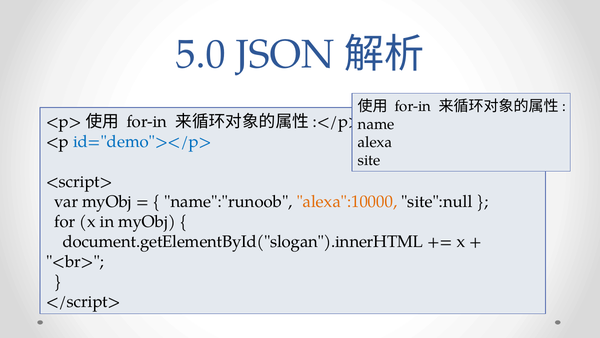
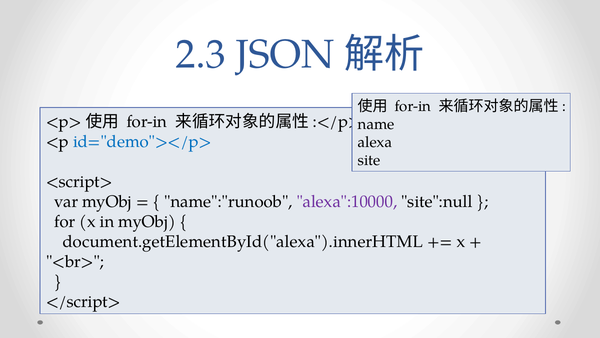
5.0: 5.0 -> 2.3
alexa":10000 colour: orange -> purple
document.getElementById("slogan").innerHTML: document.getElementById("slogan").innerHTML -> document.getElementById("alexa").innerHTML
